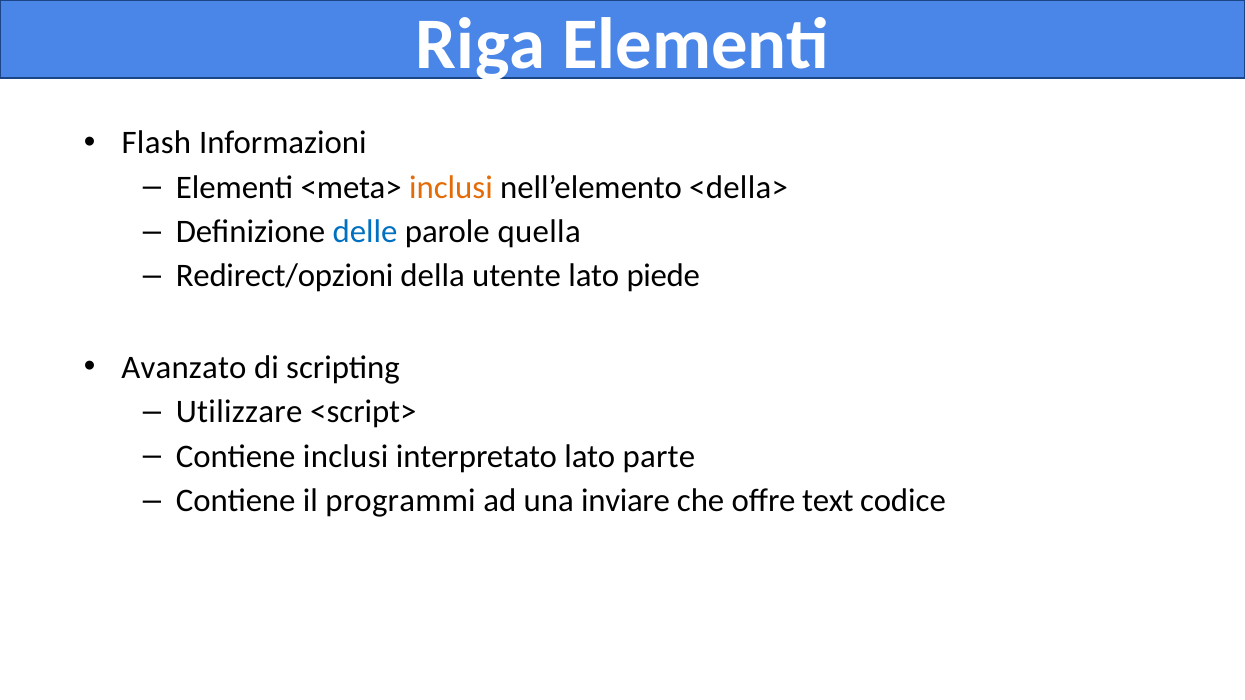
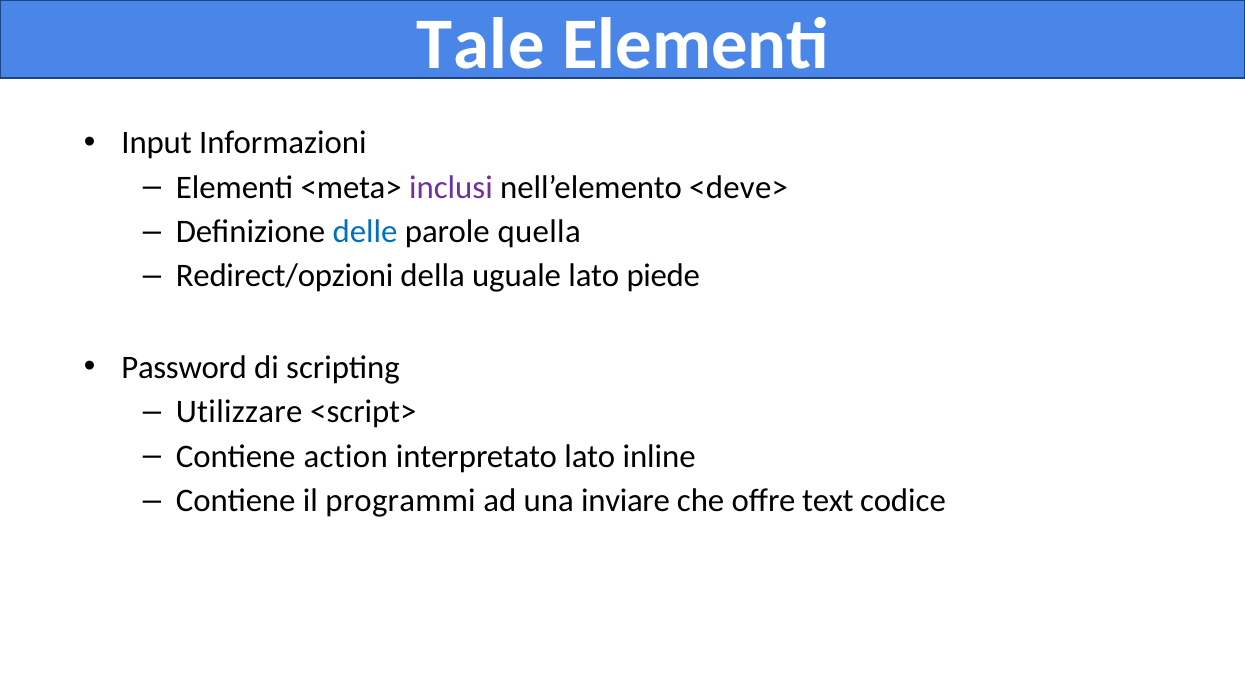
Riga: Riga -> Tale
Flash: Flash -> Input
inclusi at (451, 187) colour: orange -> purple
<della>: <della> -> <deve>
utente: utente -> uguale
Avanzato: Avanzato -> Password
Contiene inclusi: inclusi -> action
parte: parte -> inline
